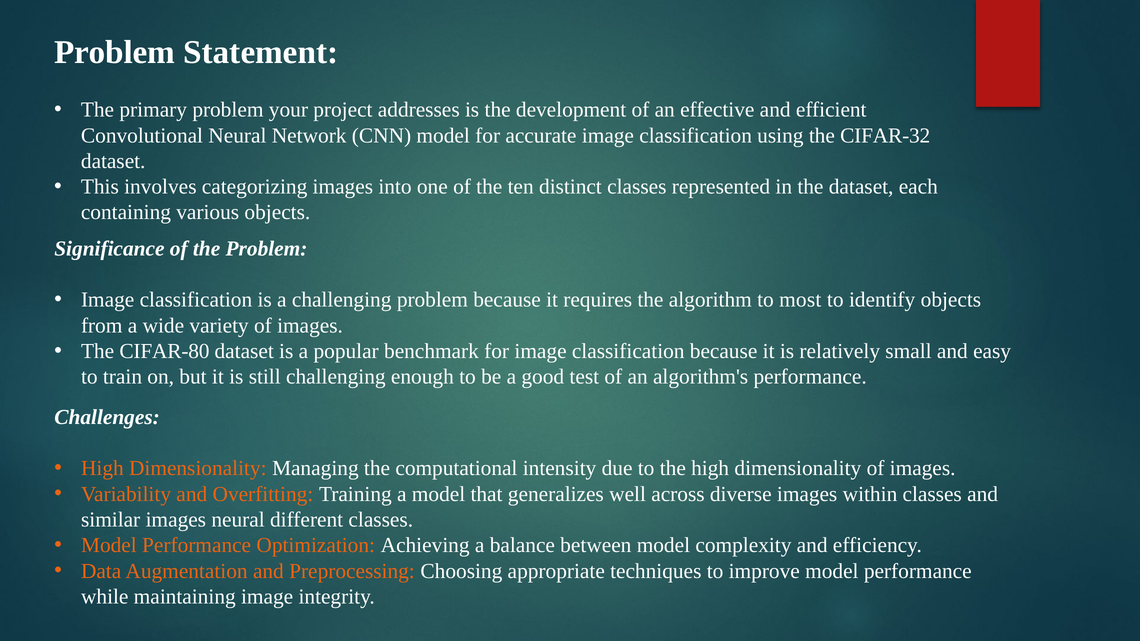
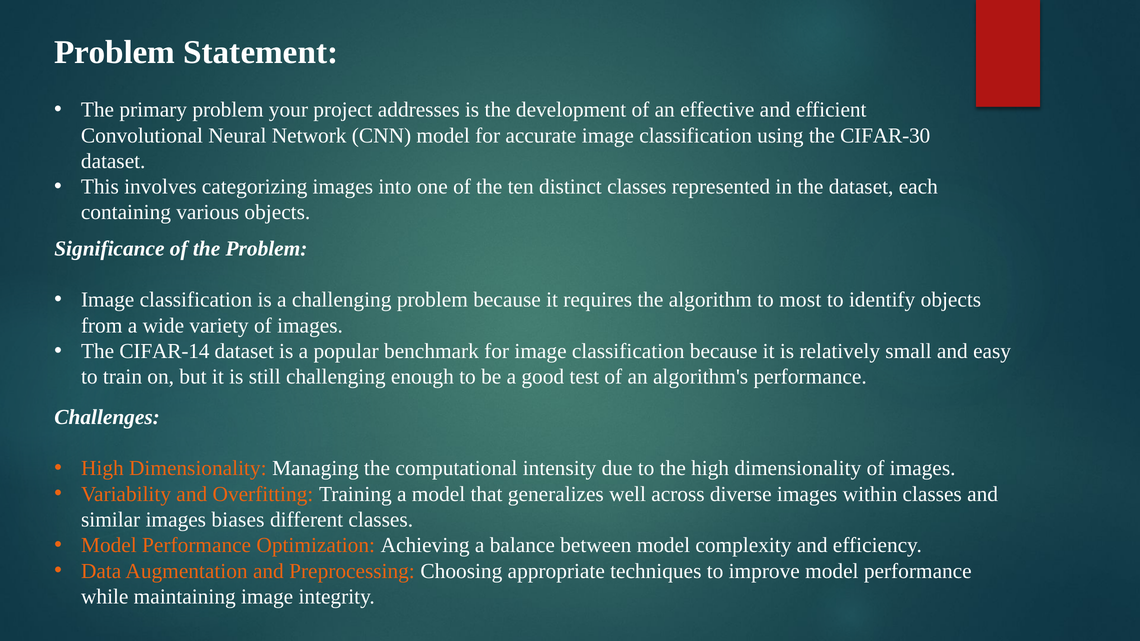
CIFAR-32: CIFAR-32 -> CIFAR-30
CIFAR-80: CIFAR-80 -> CIFAR-14
images neural: neural -> biases
